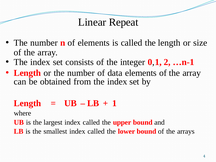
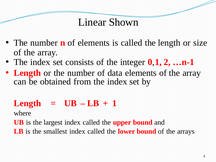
Repeat: Repeat -> Shown
